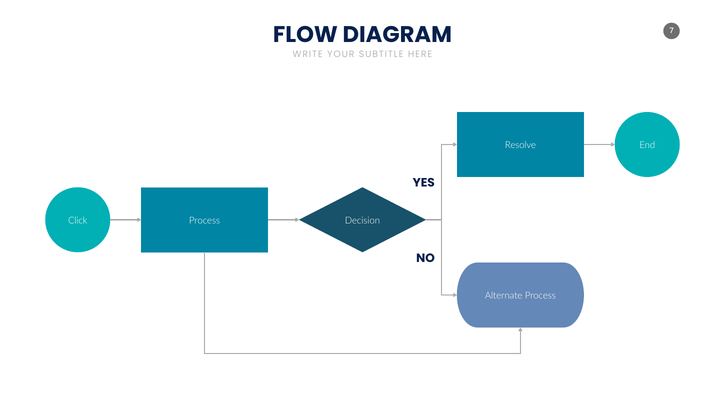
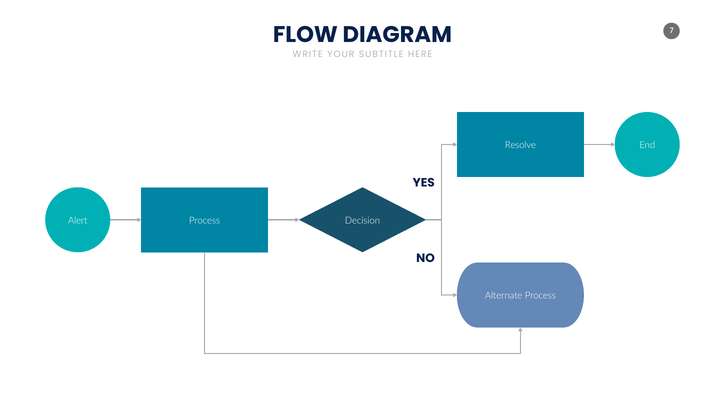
Click: Click -> Alert
